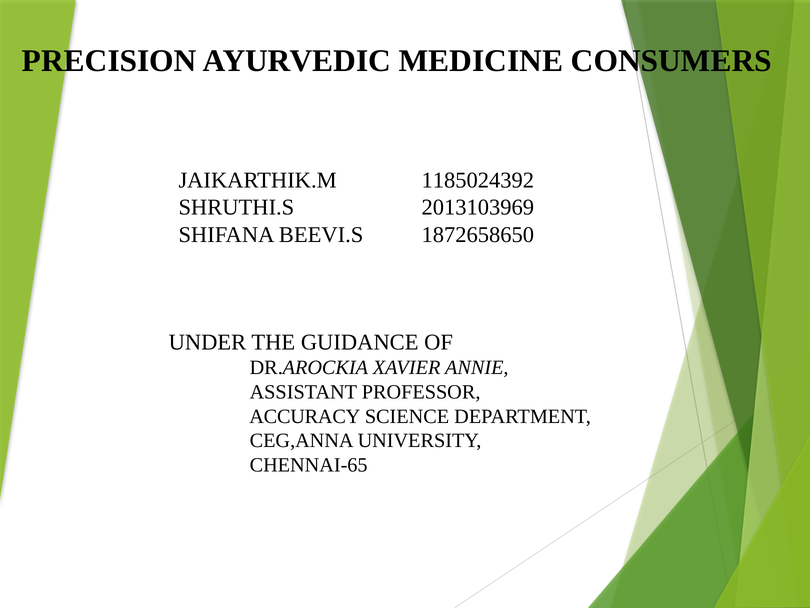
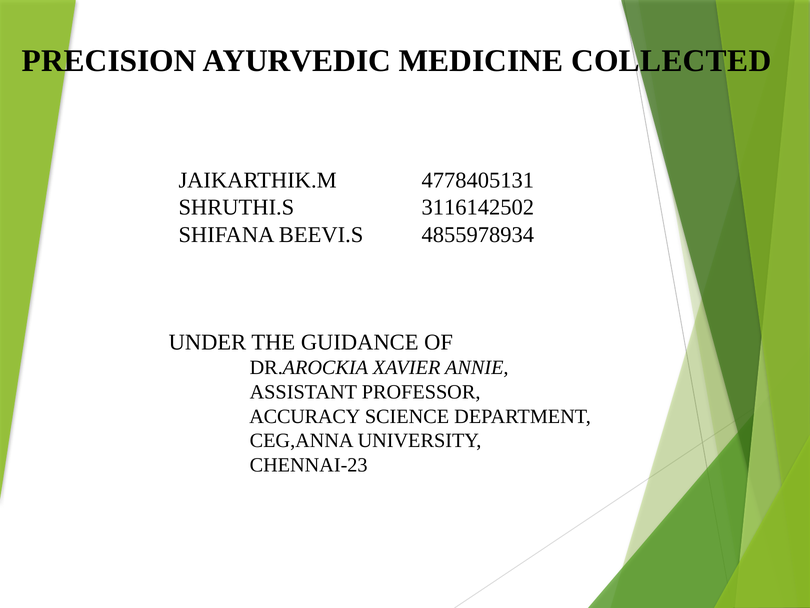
CONSUMERS: CONSUMERS -> COLLECTED
1185024392: 1185024392 -> 4778405131
2013103969: 2013103969 -> 3116142502
1872658650: 1872658650 -> 4855978934
CHENNAI-65: CHENNAI-65 -> CHENNAI-23
